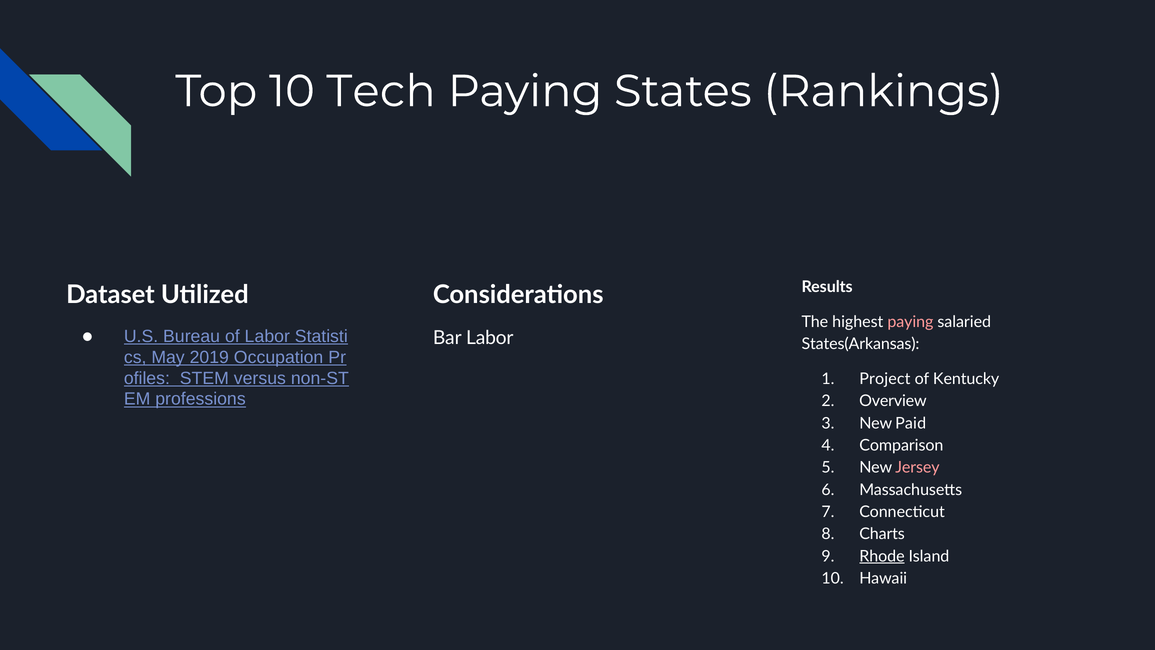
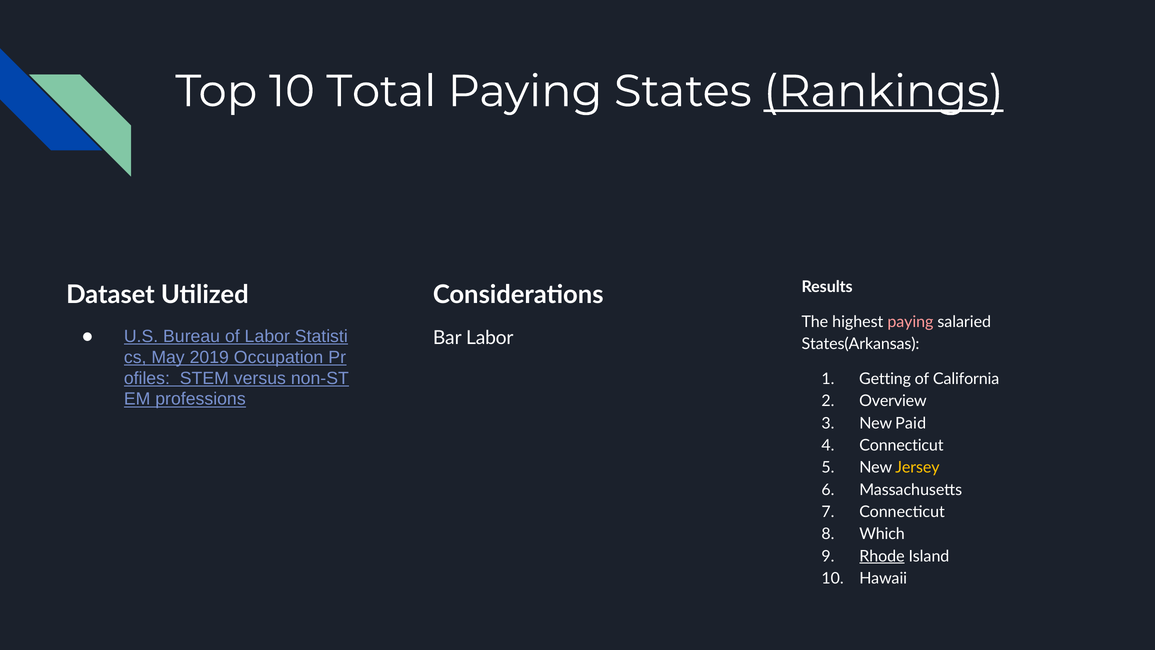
Tech: Tech -> Total
Rankings underline: none -> present
Project: Project -> Getting
Kentucky: Kentucky -> California
Comparison at (901, 445): Comparison -> Connecticut
Jersey colour: pink -> yellow
Charts: Charts -> Which
